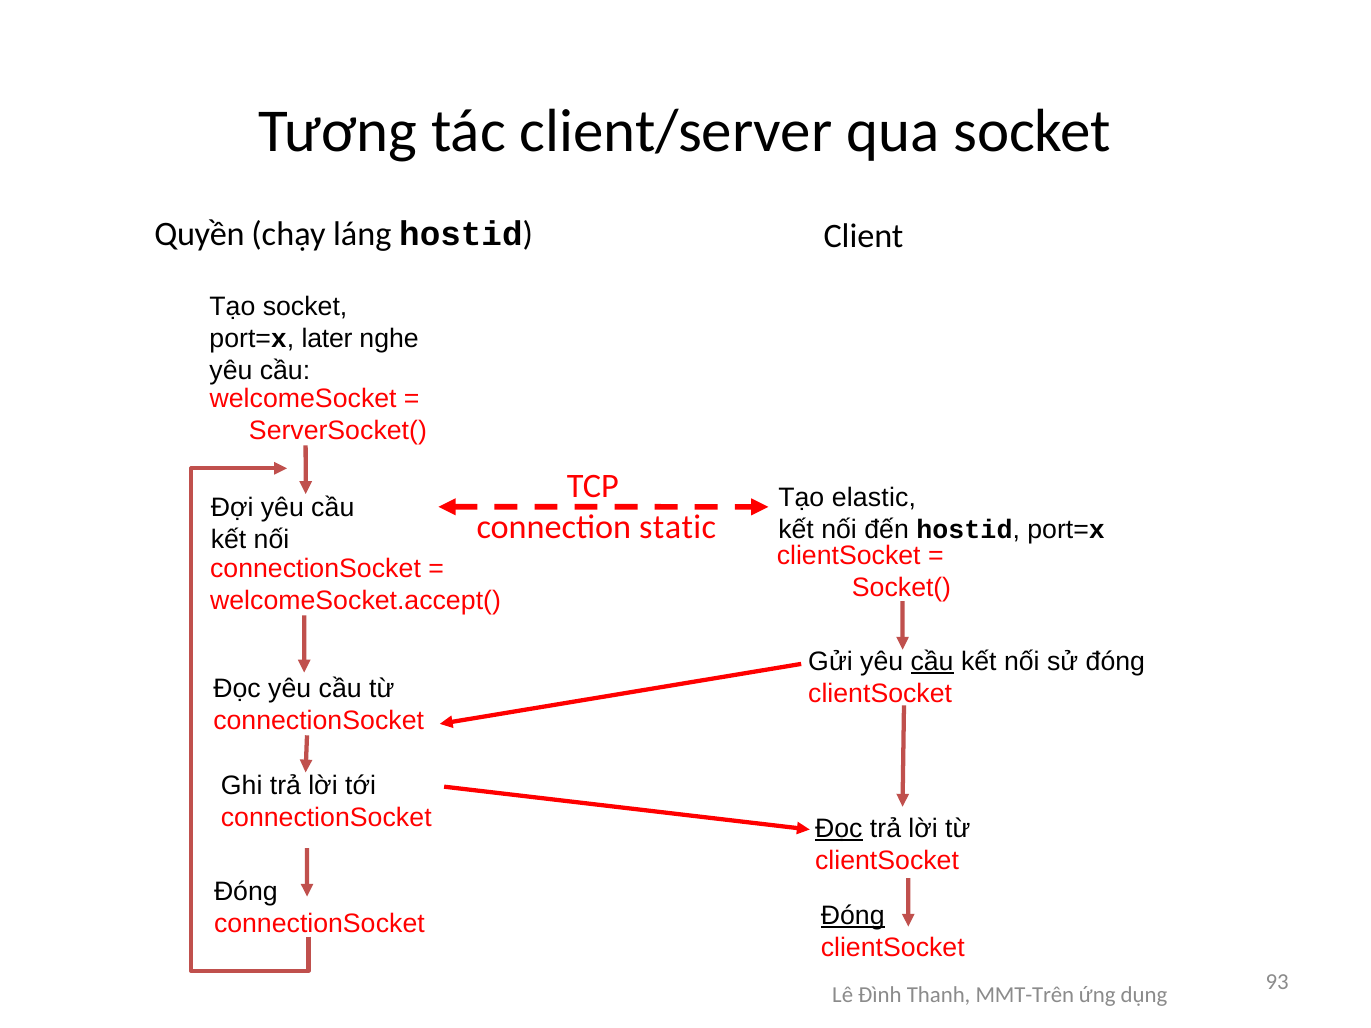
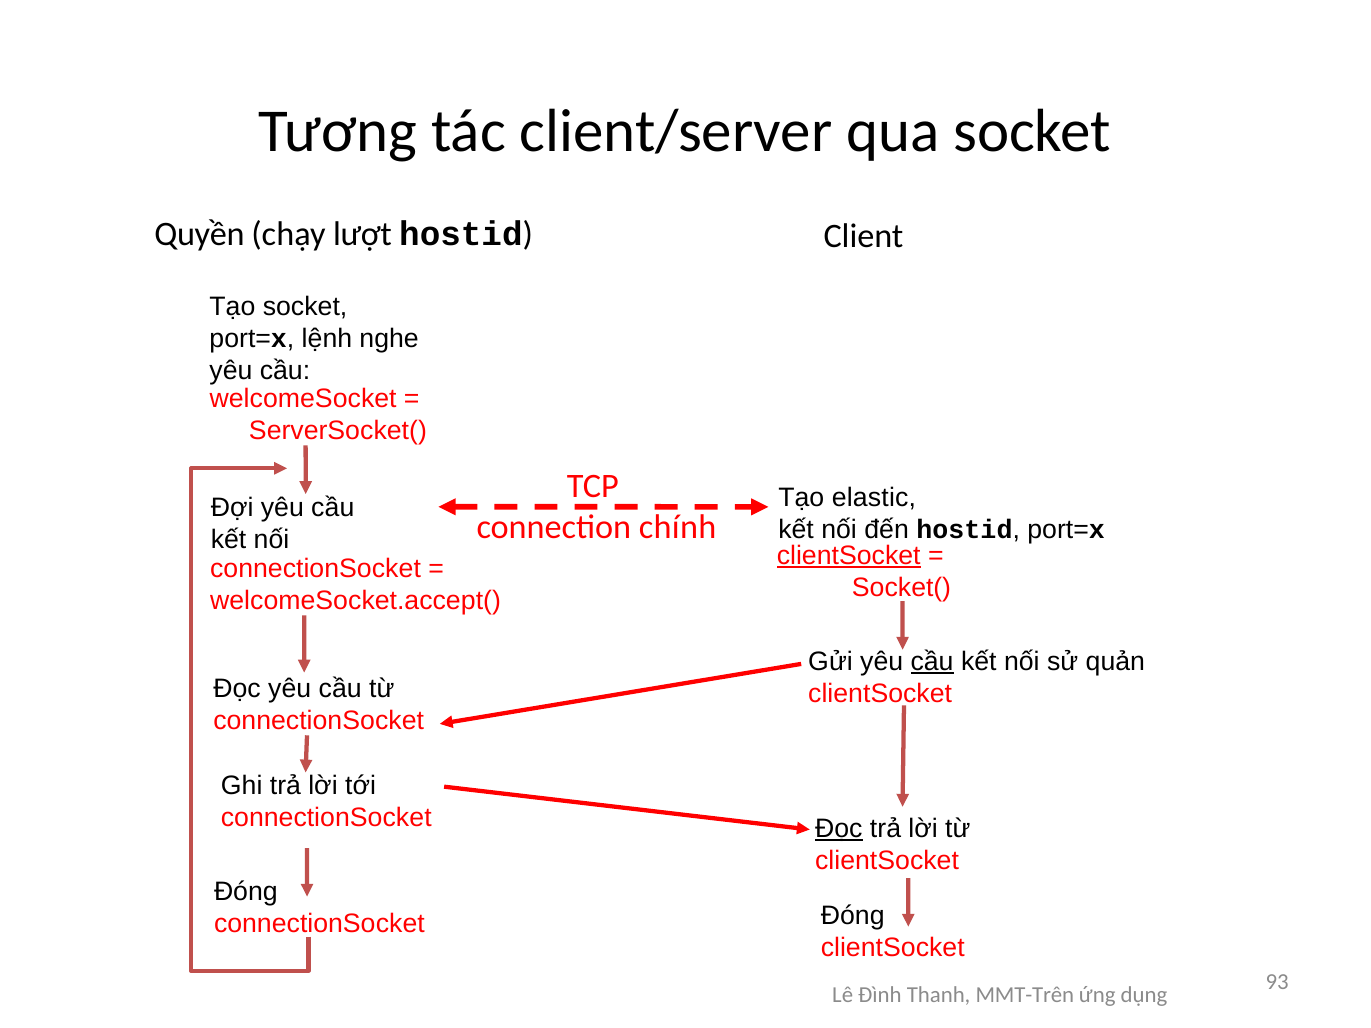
láng: láng -> lượt
later: later -> lệnh
static: static -> chính
clientSocket at (849, 556) underline: none -> present
sử đóng: đóng -> quản
Đóng at (853, 916) underline: present -> none
